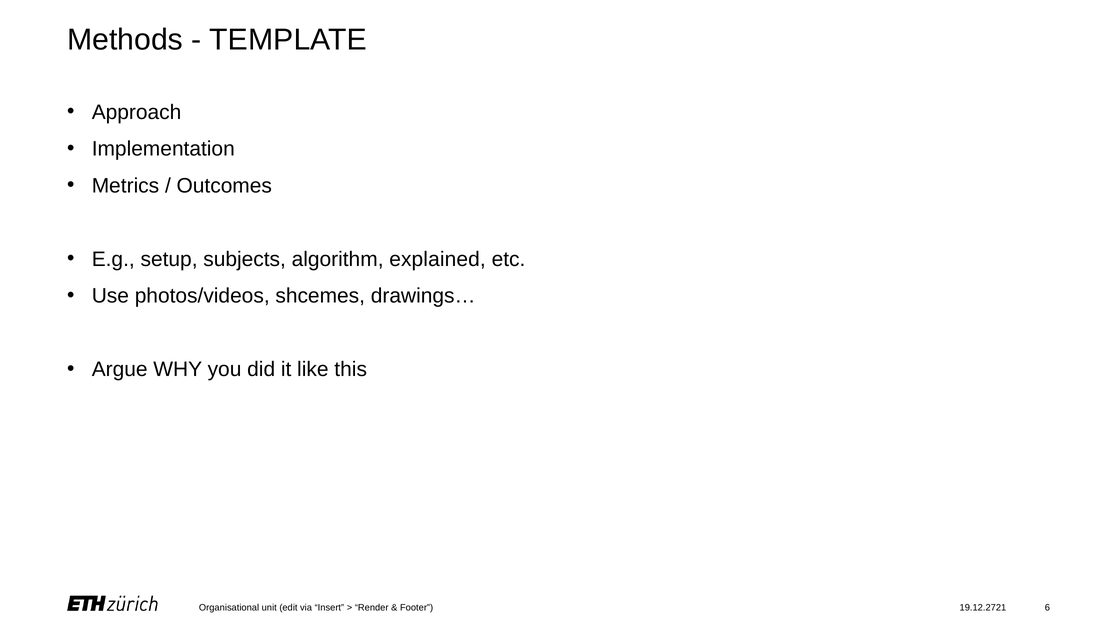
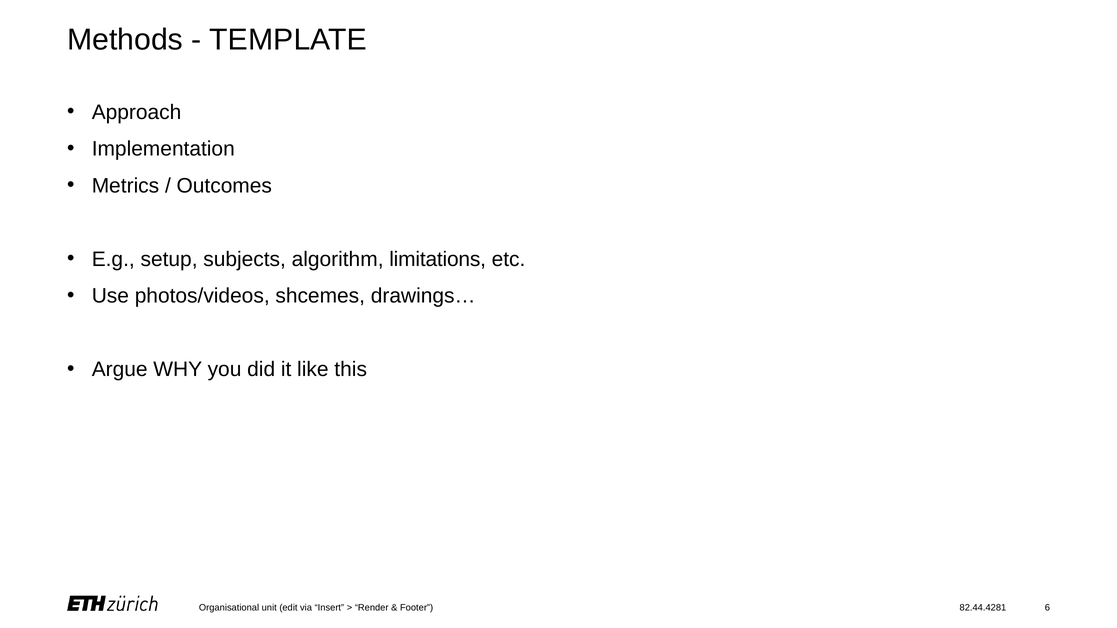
explained: explained -> limitations
19.12.2721: 19.12.2721 -> 82.44.4281
